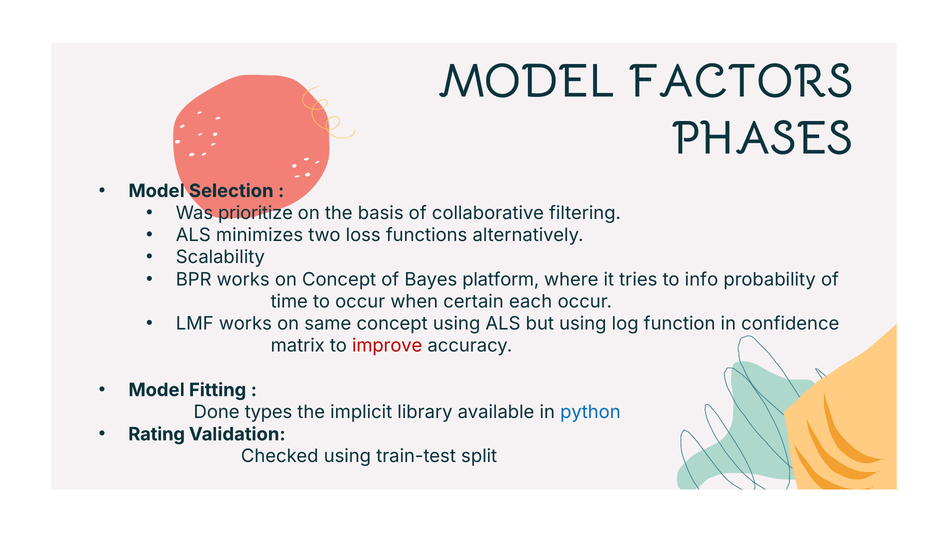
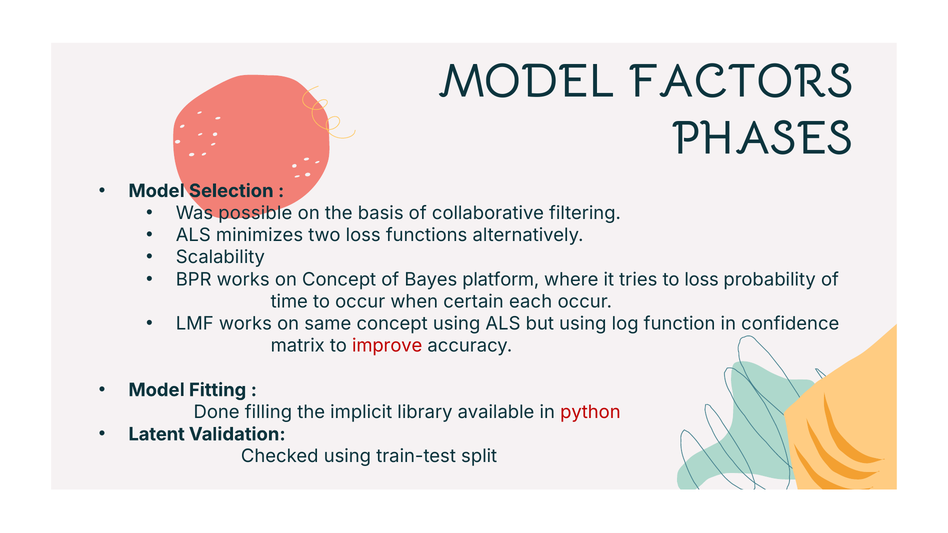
prioritize: prioritize -> possible
to info: info -> loss
types: types -> filling
python colour: blue -> red
Rating: Rating -> Latent
